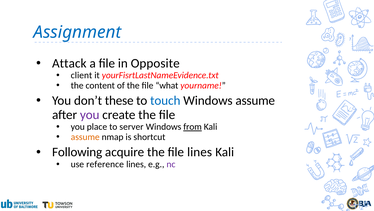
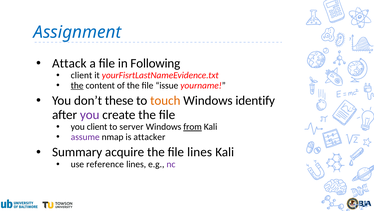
Opposite: Opposite -> Following
the at (77, 85) underline: none -> present
what: what -> issue
touch colour: blue -> orange
Windows assume: assume -> identify
you place: place -> client
assume at (85, 137) colour: orange -> purple
shortcut: shortcut -> attacker
Following: Following -> Summary
